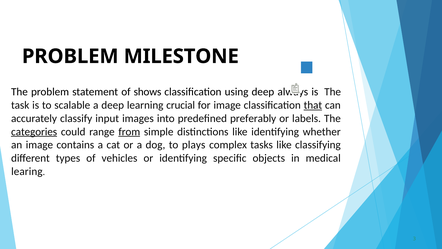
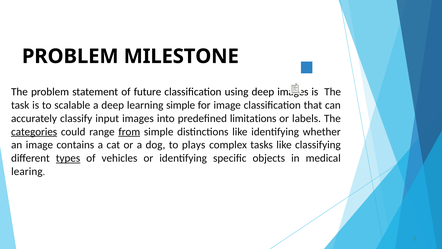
shows: shows -> future
deep always: always -> images
learning crucial: crucial -> simple
that underline: present -> none
preferably: preferably -> limitations
types underline: none -> present
